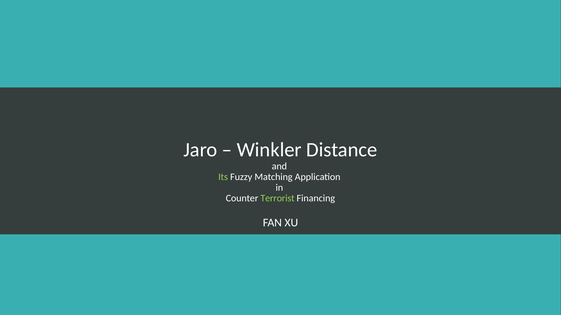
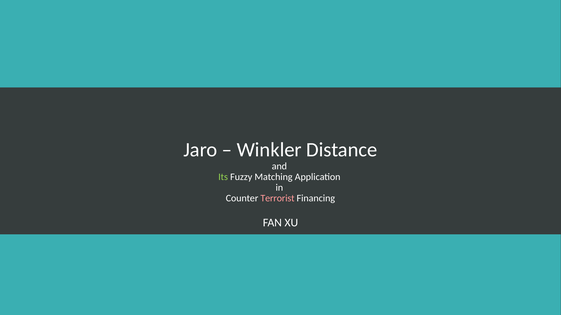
Terrorist colour: light green -> pink
